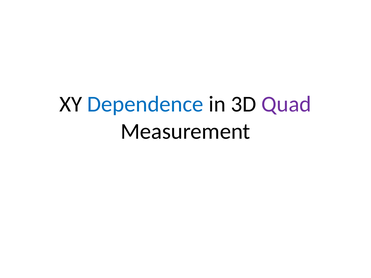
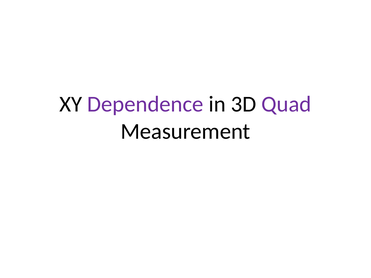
Dependence colour: blue -> purple
